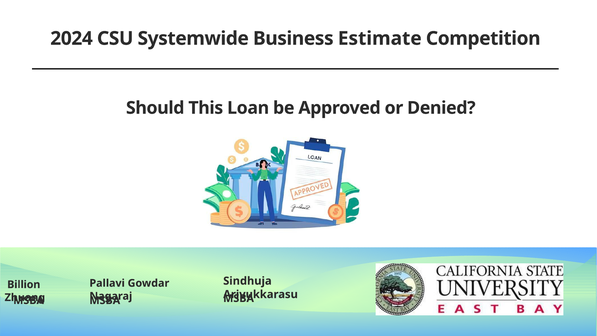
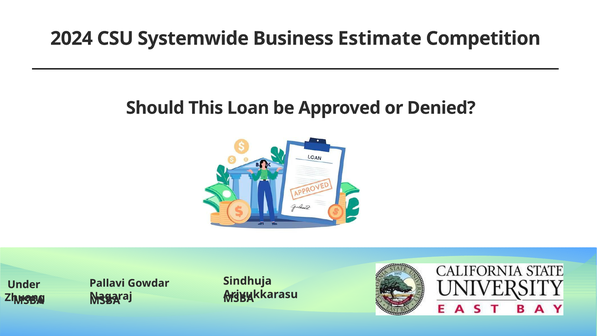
Billion: Billion -> Under
